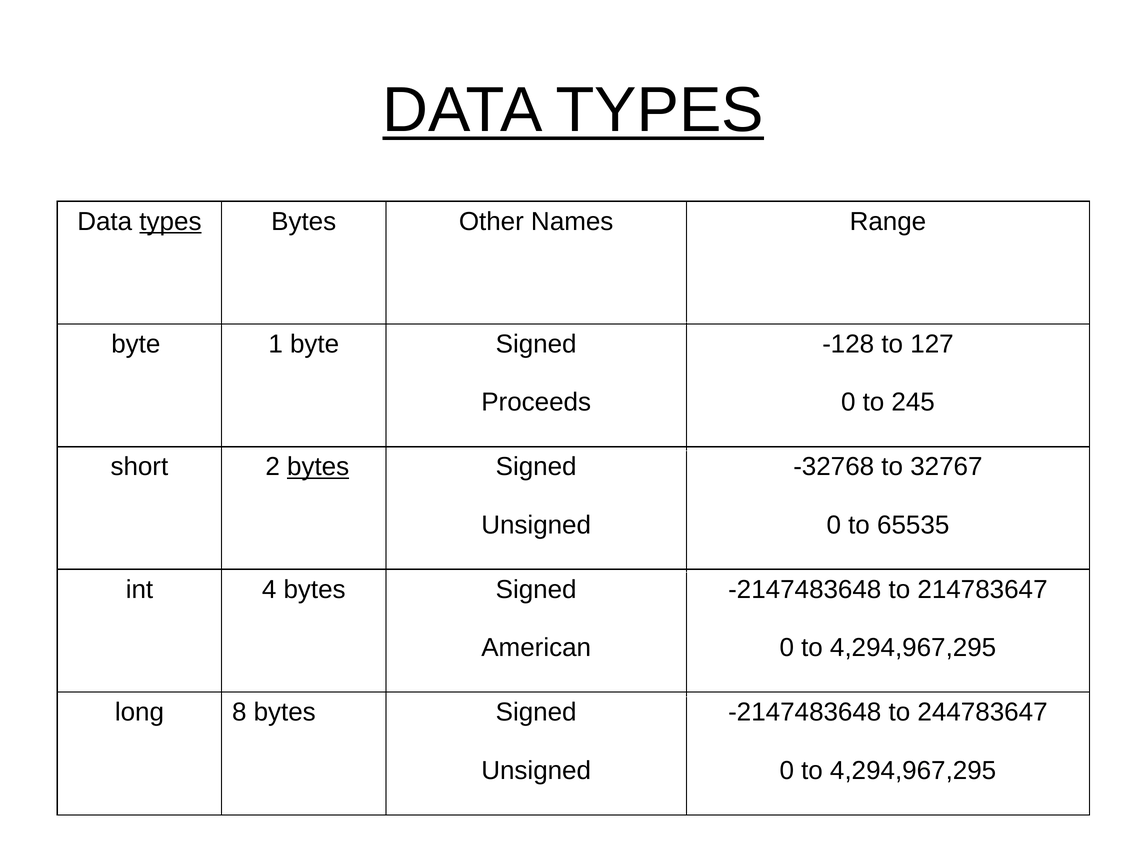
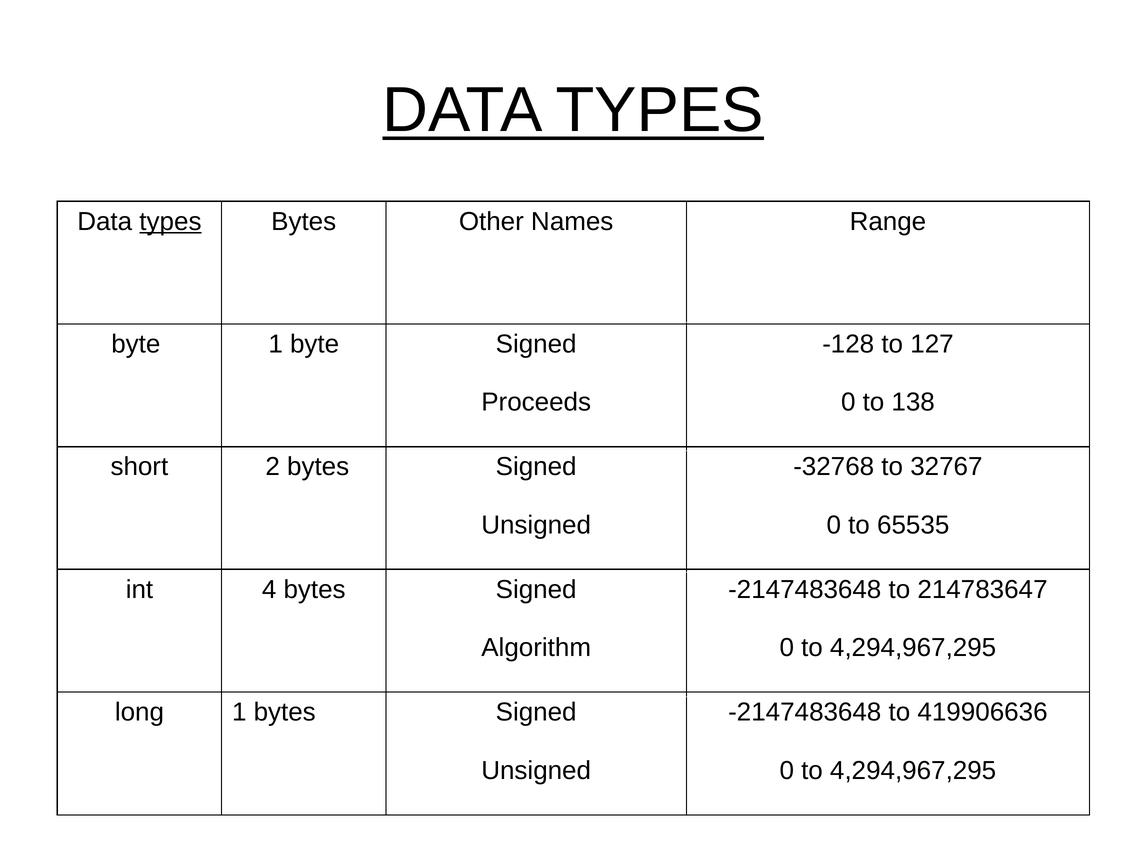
245: 245 -> 138
bytes at (318, 467) underline: present -> none
American: American -> Algorithm
long 8: 8 -> 1
244783647: 244783647 -> 419906636
